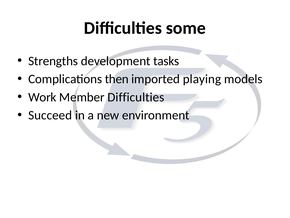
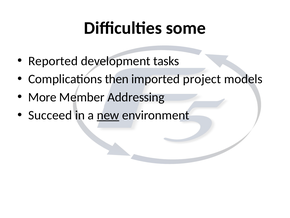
Strengths: Strengths -> Reported
playing: playing -> project
Work: Work -> More
Member Difficulties: Difficulties -> Addressing
new underline: none -> present
